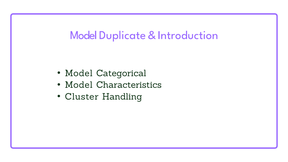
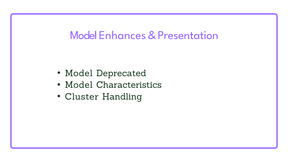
Duplicate: Duplicate -> Enhances
Introduction: Introduction -> Presentation
Categorical: Categorical -> Deprecated
